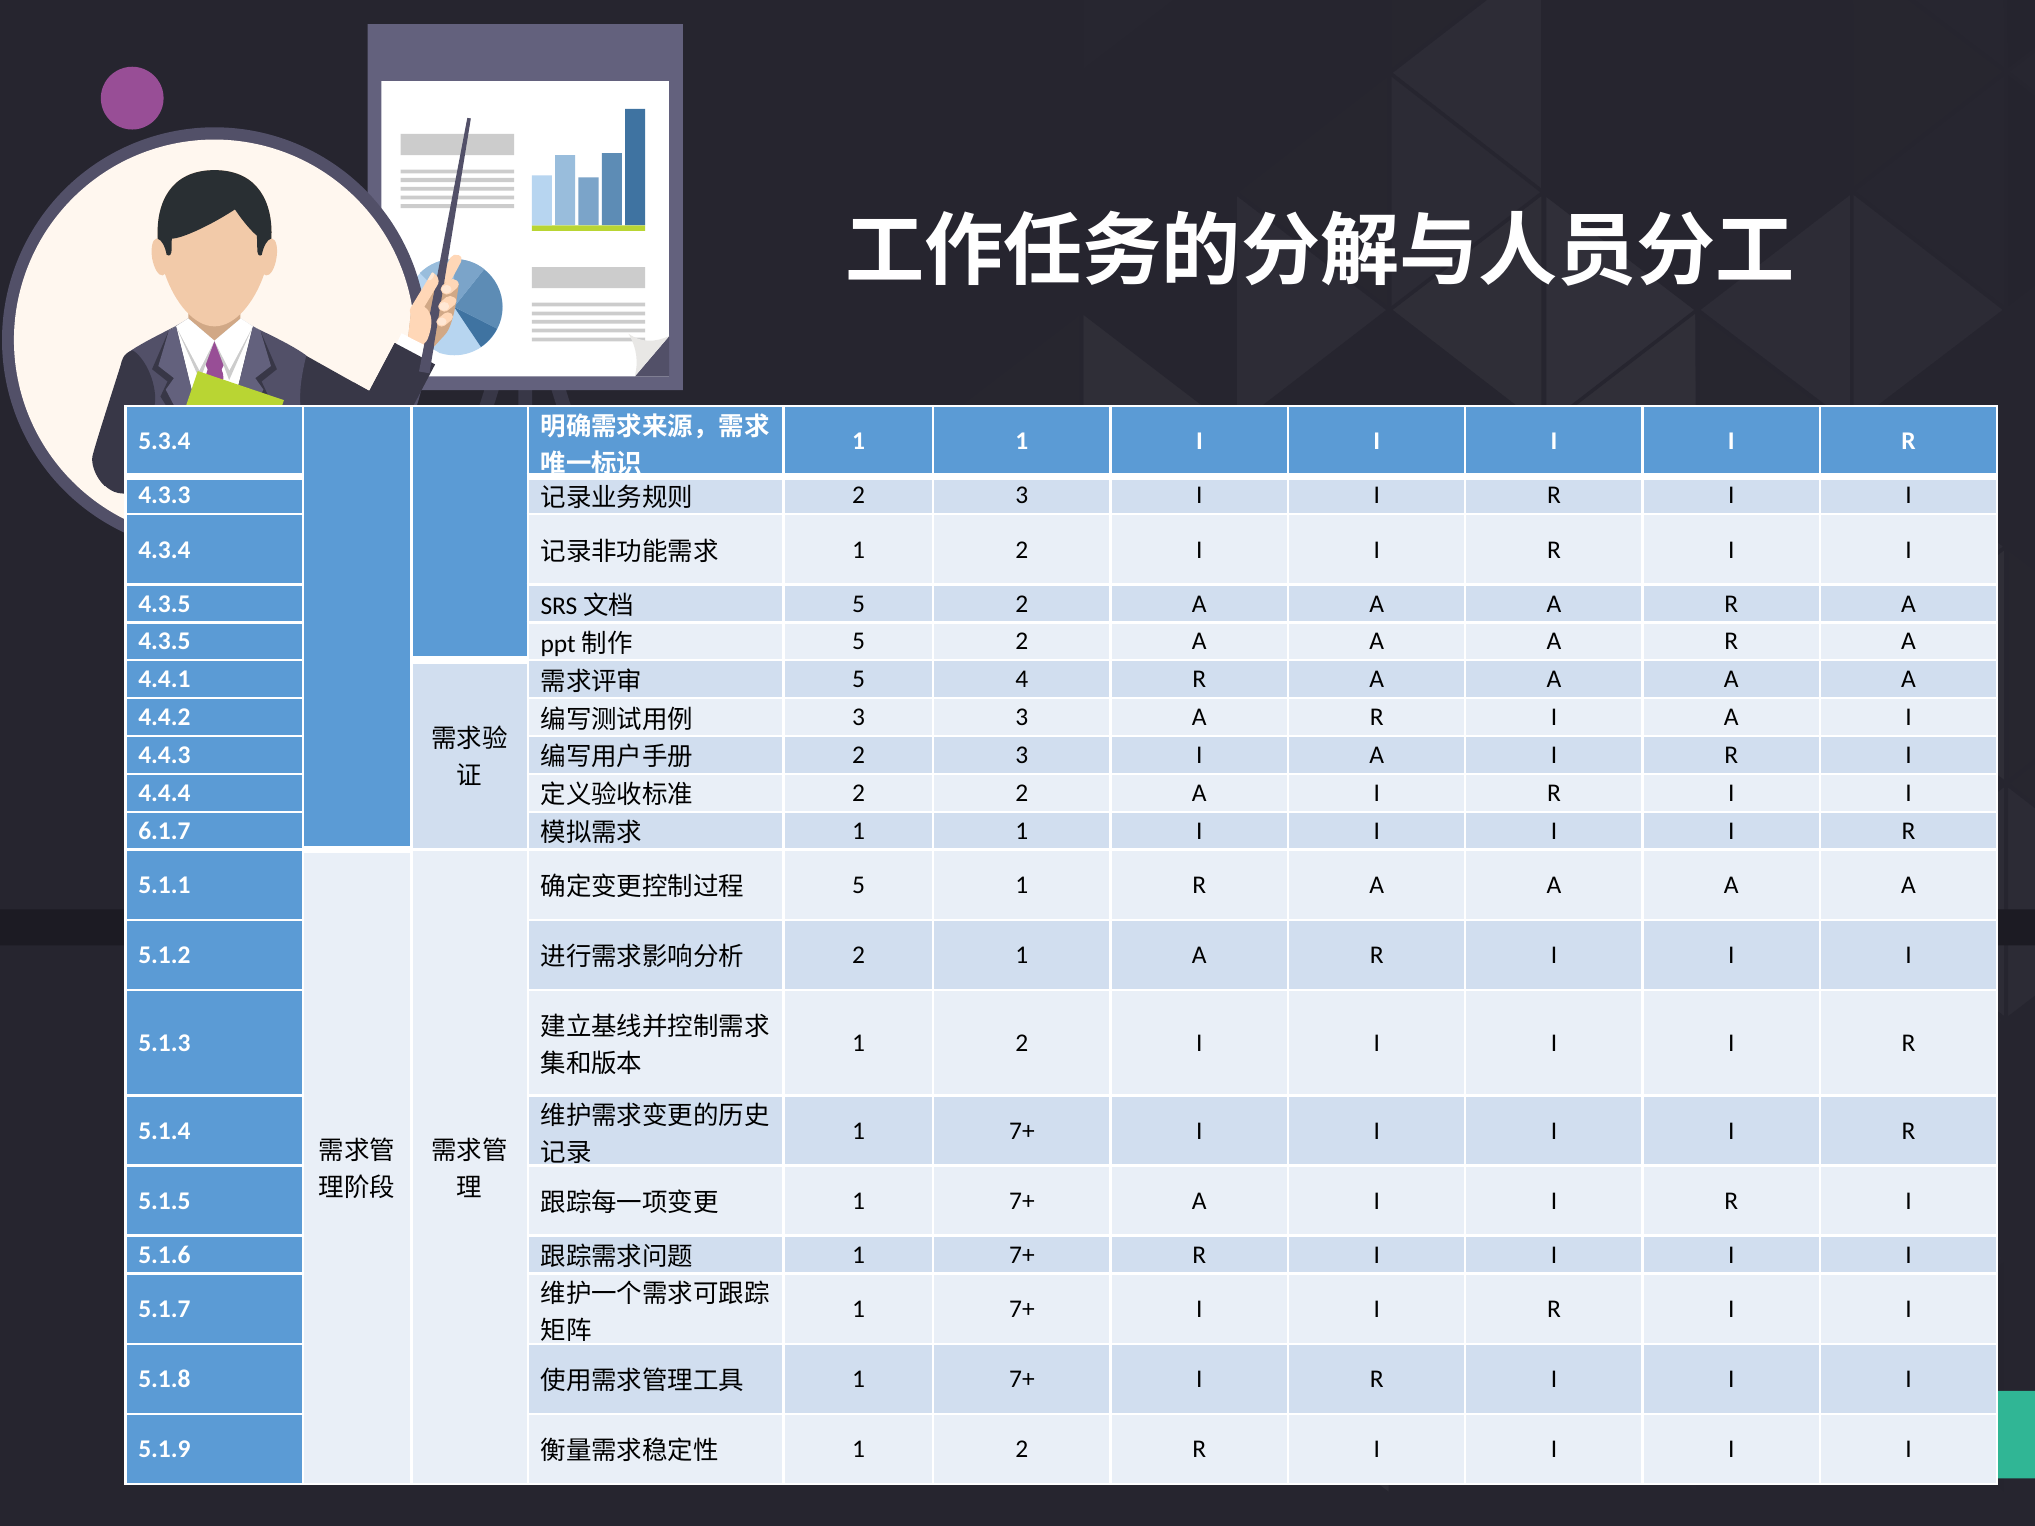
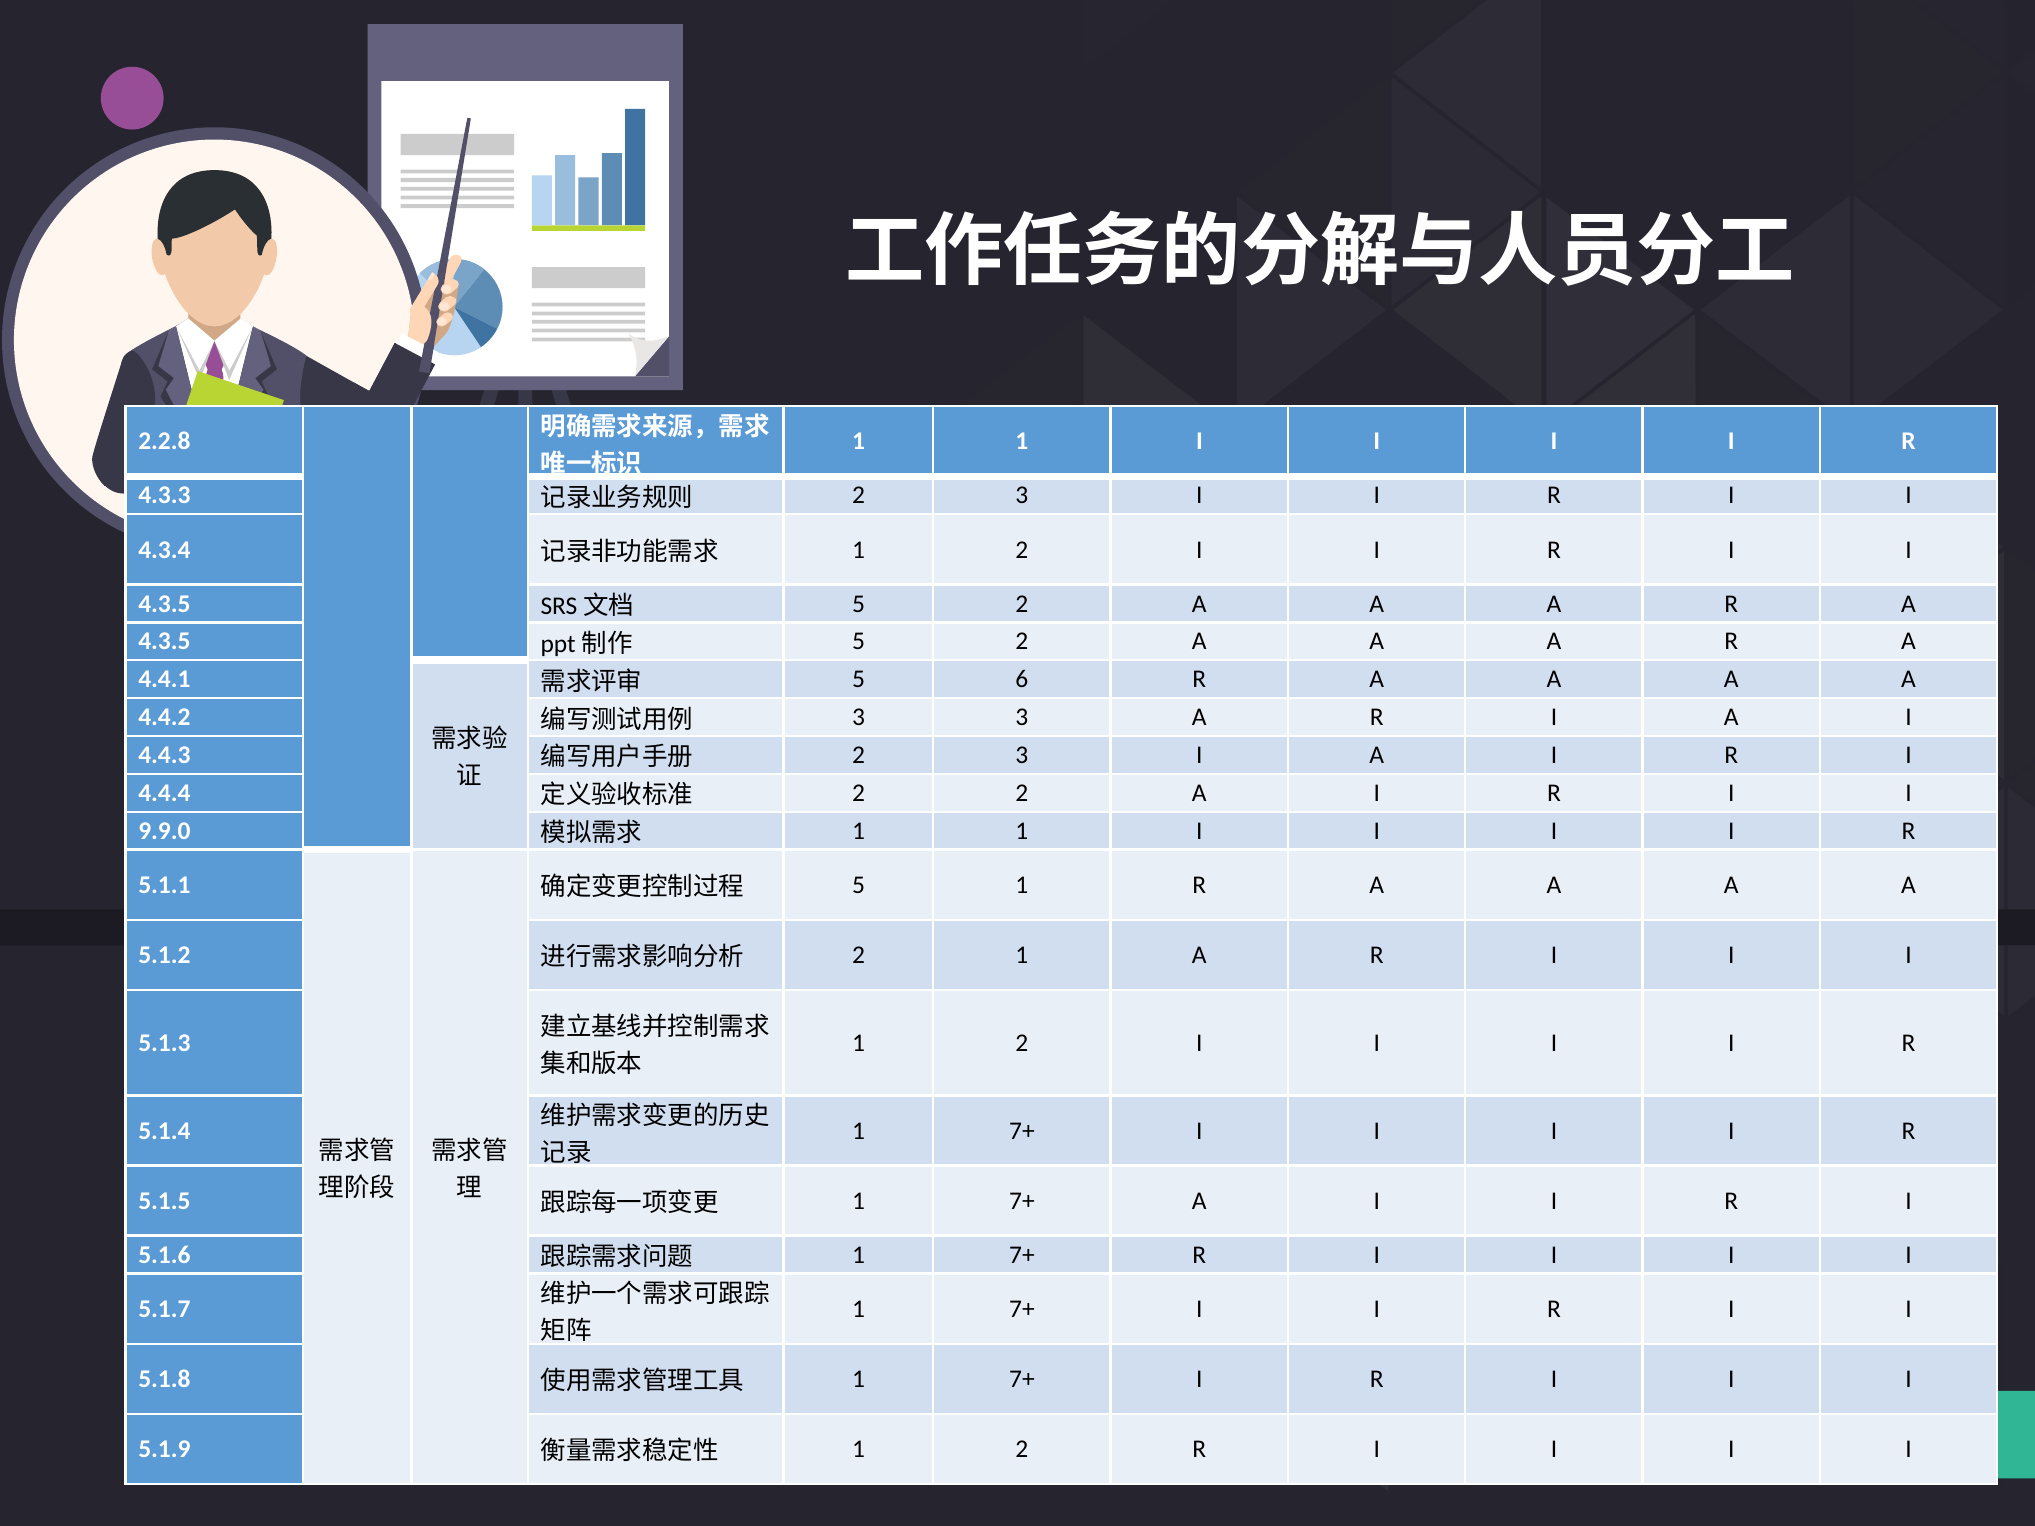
5.3.4: 5.3.4 -> 2.2.8
4: 4 -> 6
6.1.7: 6.1.7 -> 9.9.0
